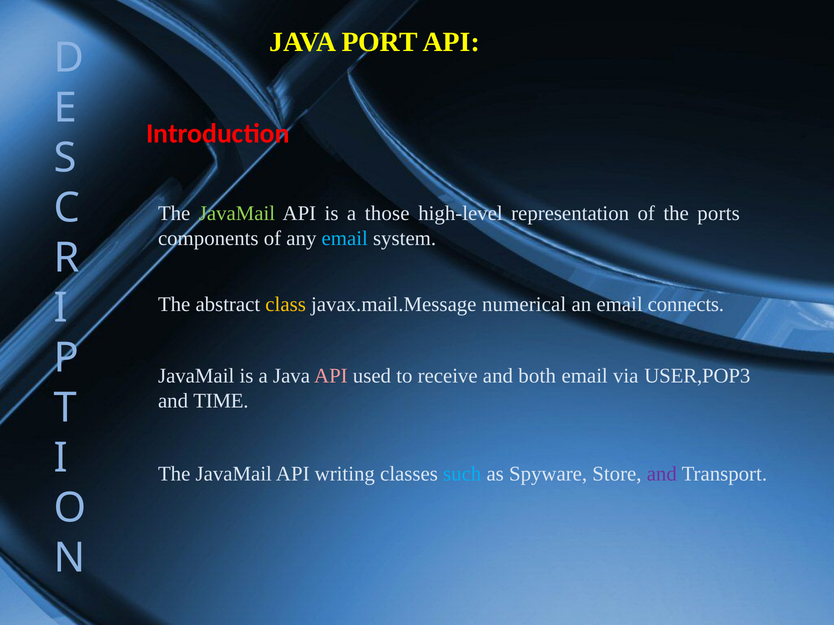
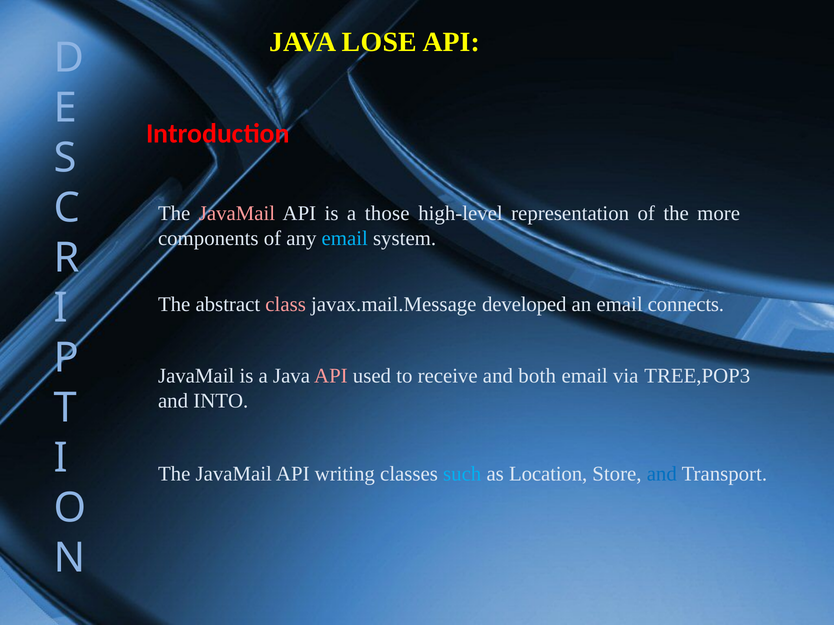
PORT: PORT -> LOSE
JavaMail at (237, 214) colour: light green -> pink
ports: ports -> more
class colour: yellow -> pink
numerical: numerical -> developed
USER,POP3: USER,POP3 -> TREE,POP3
TIME: TIME -> INTO
Spyware: Spyware -> Location
and at (662, 474) colour: purple -> blue
